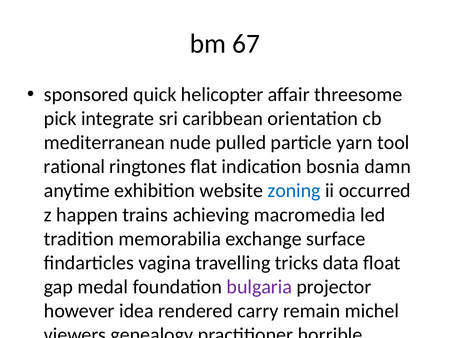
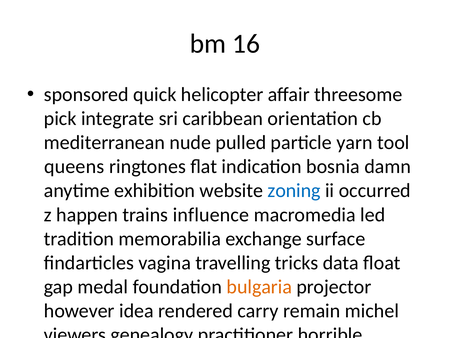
67: 67 -> 16
rational: rational -> queens
achieving: achieving -> influence
bulgaria colour: purple -> orange
